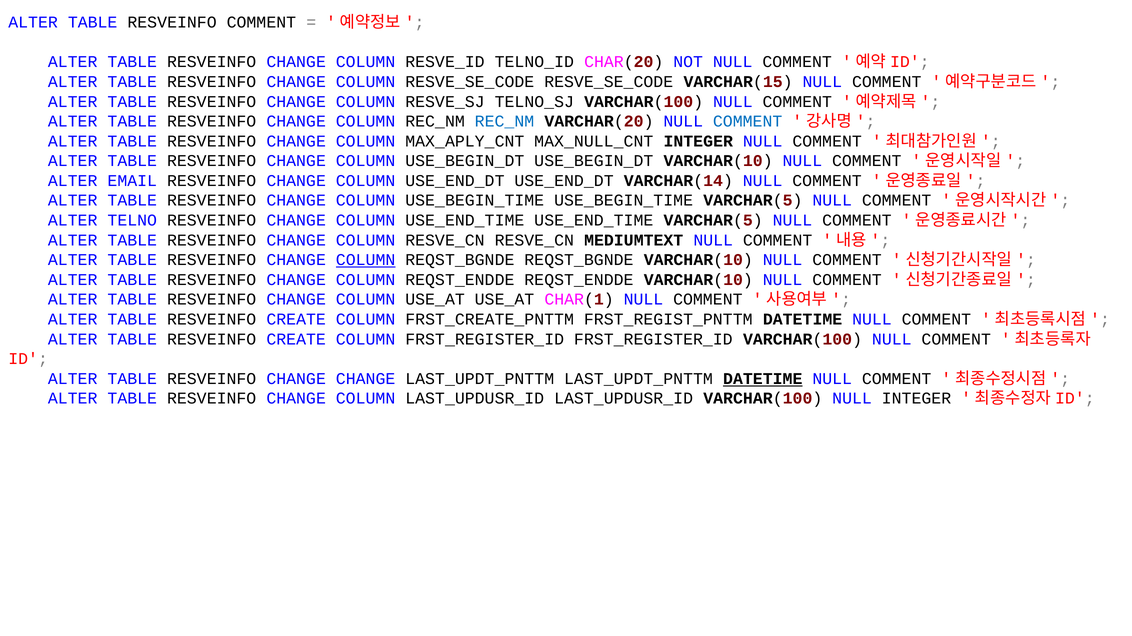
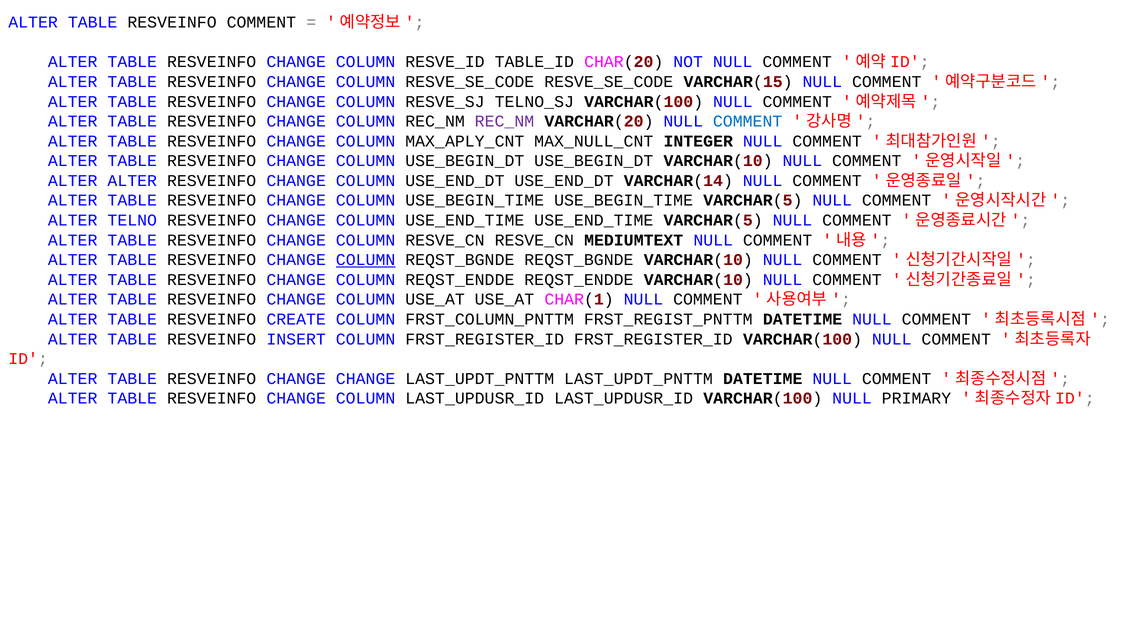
TELNO_ID: TELNO_ID -> TABLE_ID
REC_NM at (504, 121) colour: blue -> purple
ALTER EMAIL: EMAIL -> ALTER
FRST_CREATE_PNTTM: FRST_CREATE_PNTTM -> FRST_COLUMN_PNTTM
CREATE at (296, 340): CREATE -> INSERT
DATETIME at (763, 379) underline: present -> none
NULL INTEGER: INTEGER -> PRIMARY
